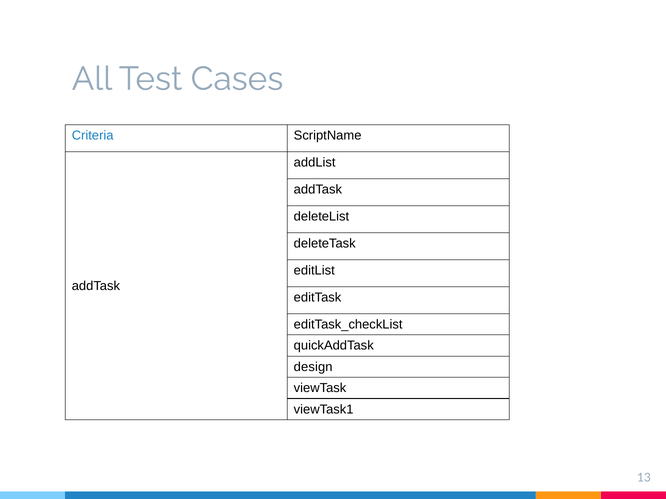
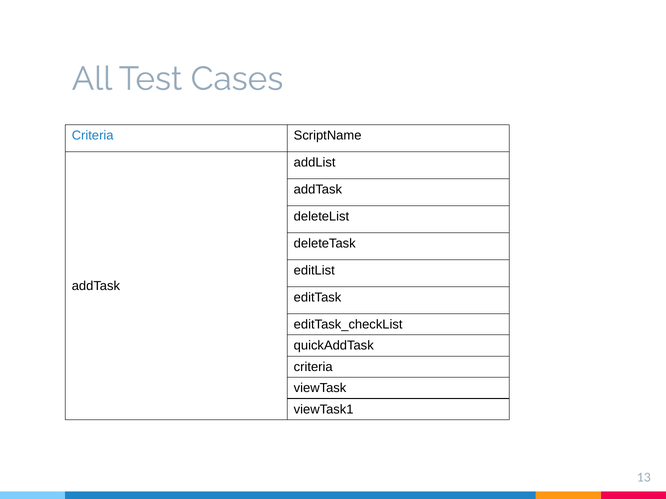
design at (313, 367): design -> criteria
